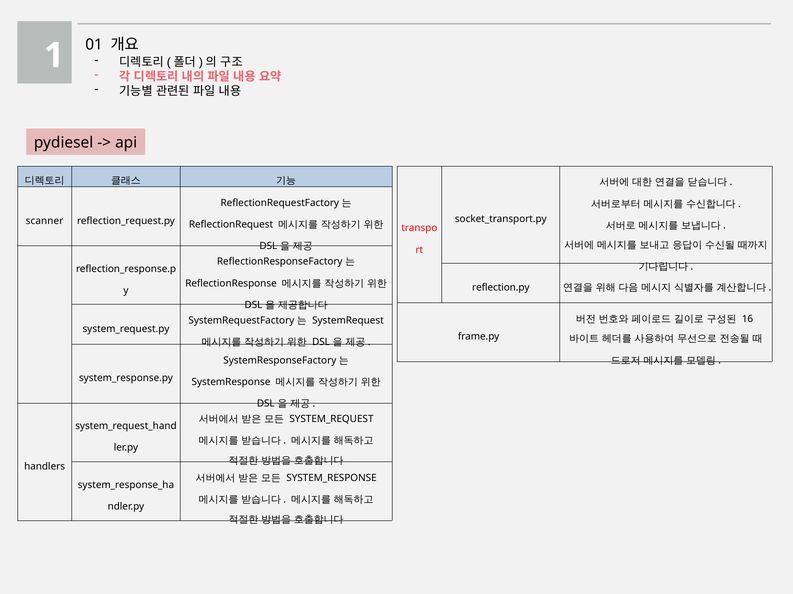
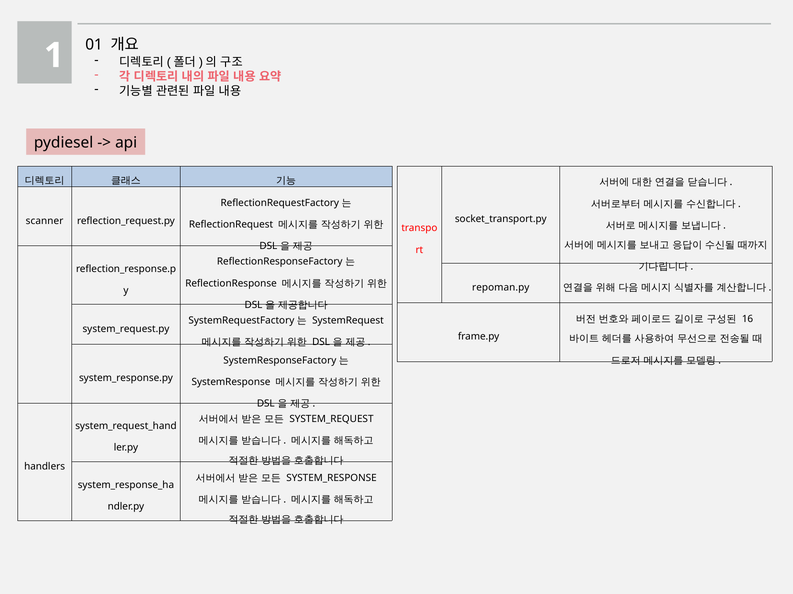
reflection.py: reflection.py -> repoman.py
